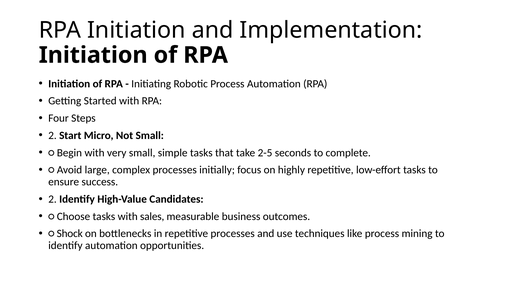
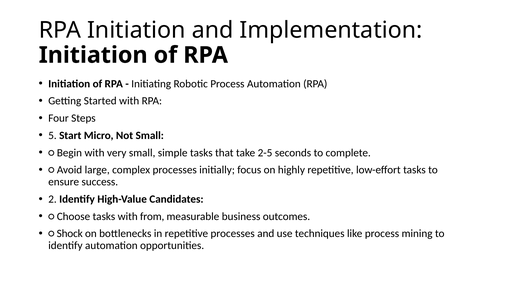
2 at (52, 136): 2 -> 5
sales: sales -> from
